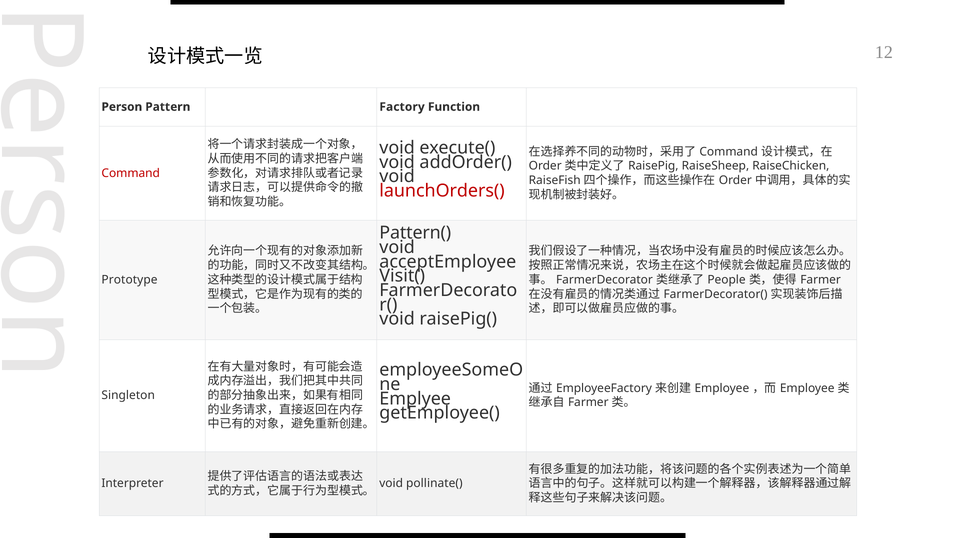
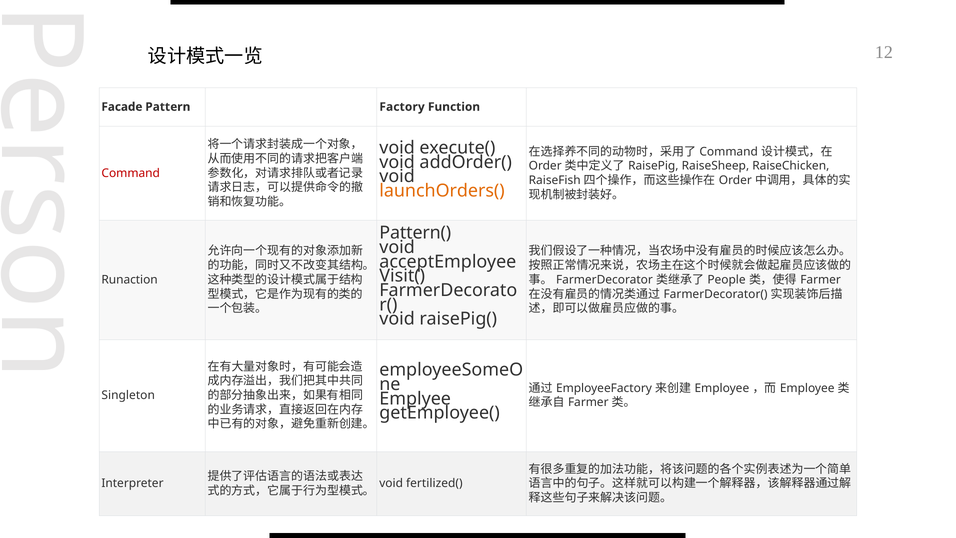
Person: Person -> Facade
launchOrders( colour: red -> orange
Prototype: Prototype -> Runaction
pollinate(: pollinate( -> fertilized(
